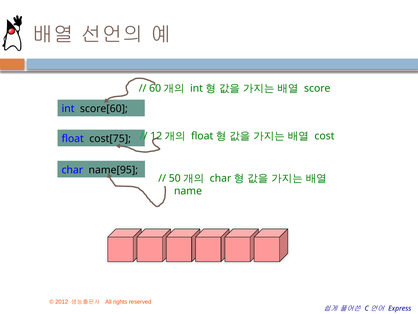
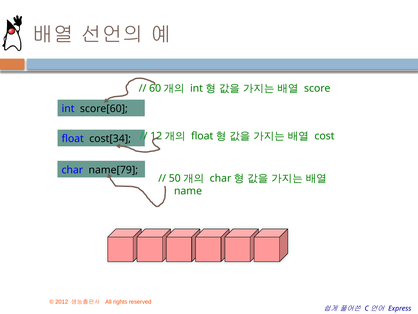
cost[75: cost[75 -> cost[34
name[95: name[95 -> name[79
